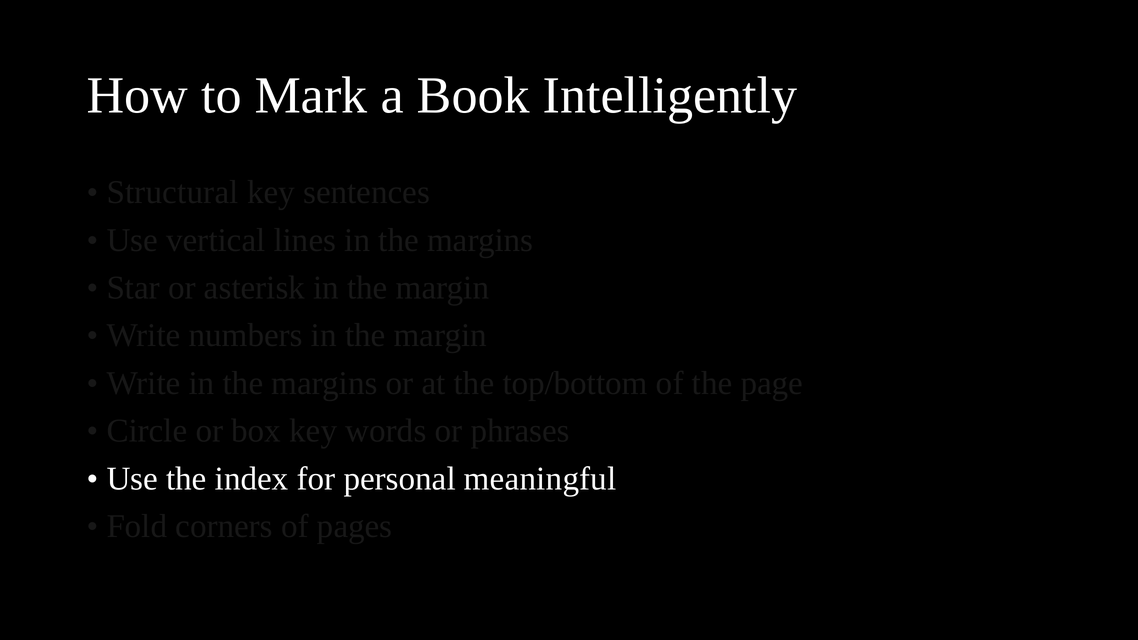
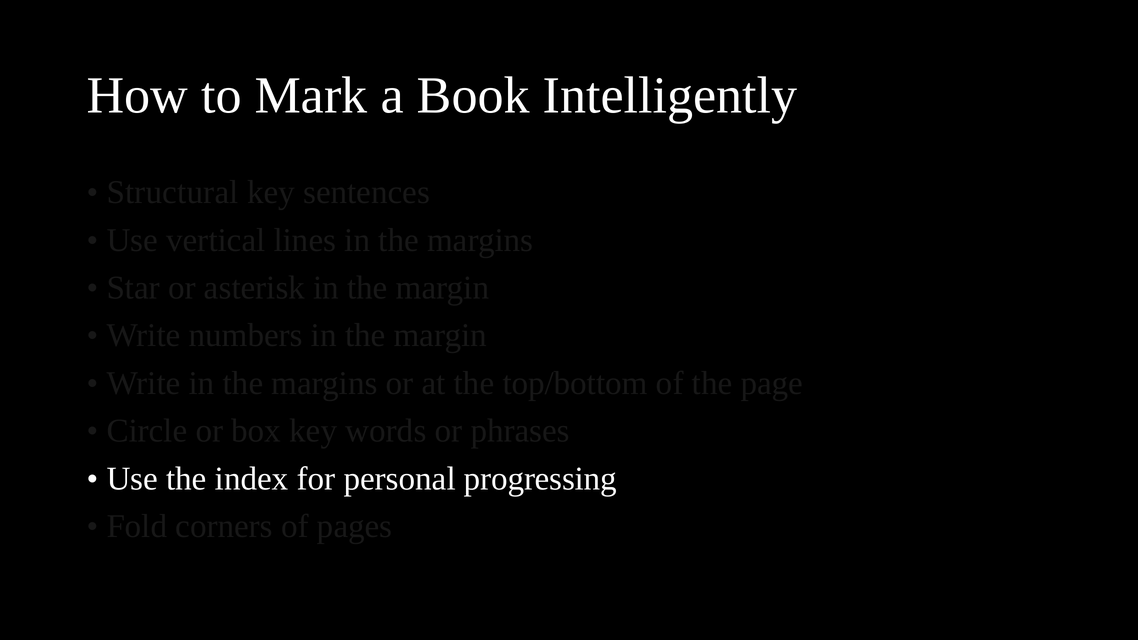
meaningful: meaningful -> progressing
